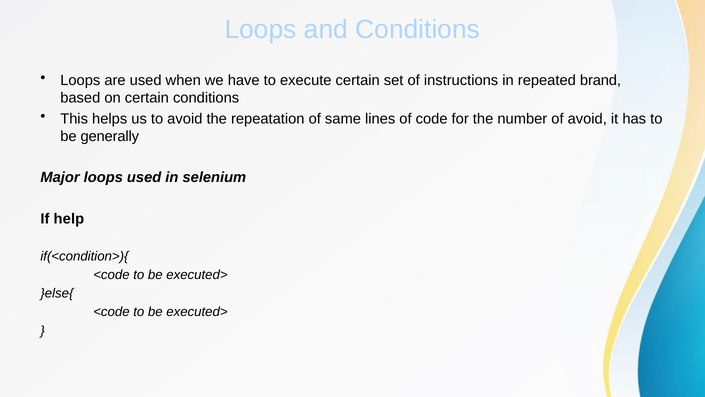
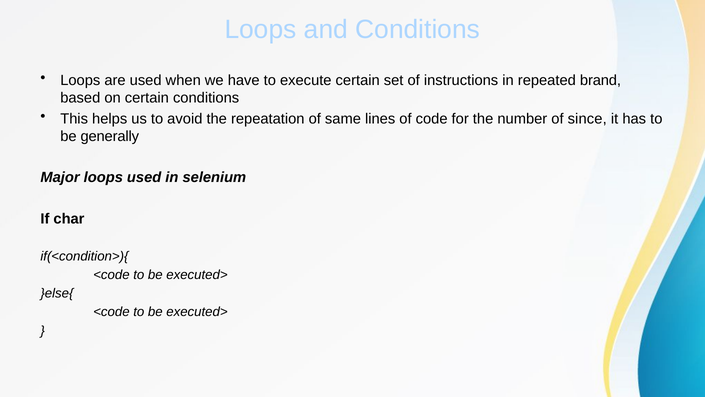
of avoid: avoid -> since
help: help -> char
